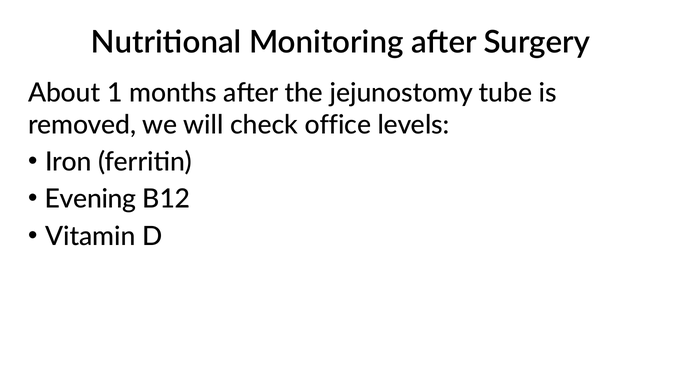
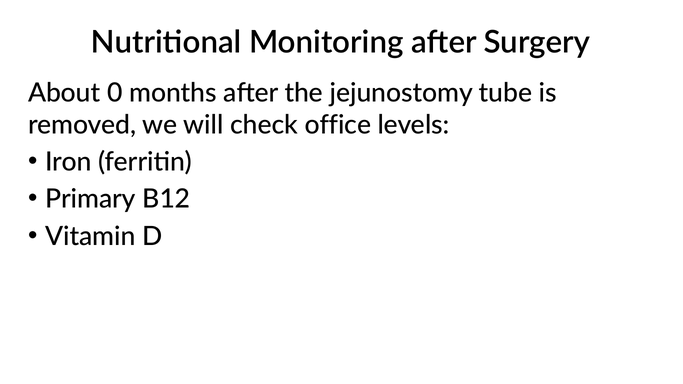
1: 1 -> 0
Evening: Evening -> Primary
